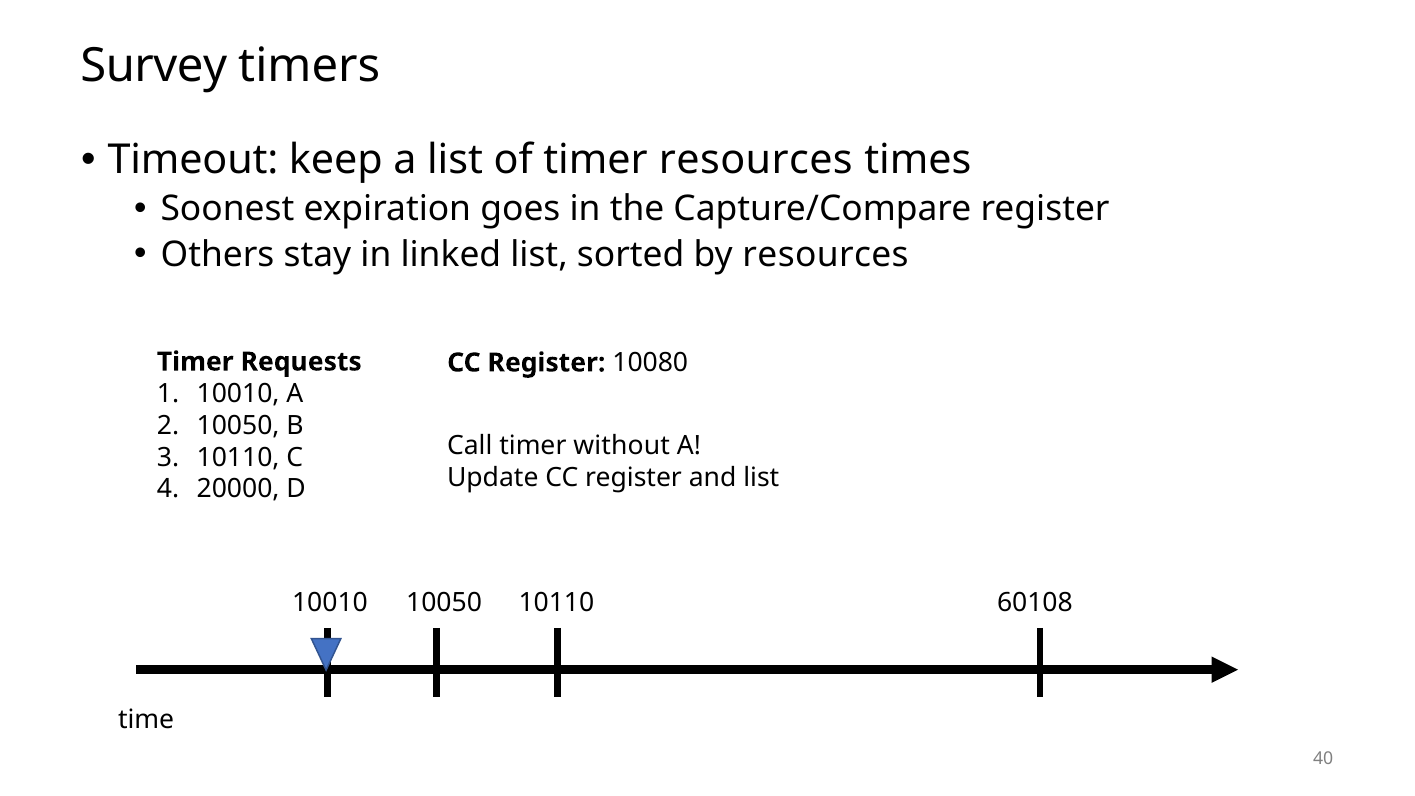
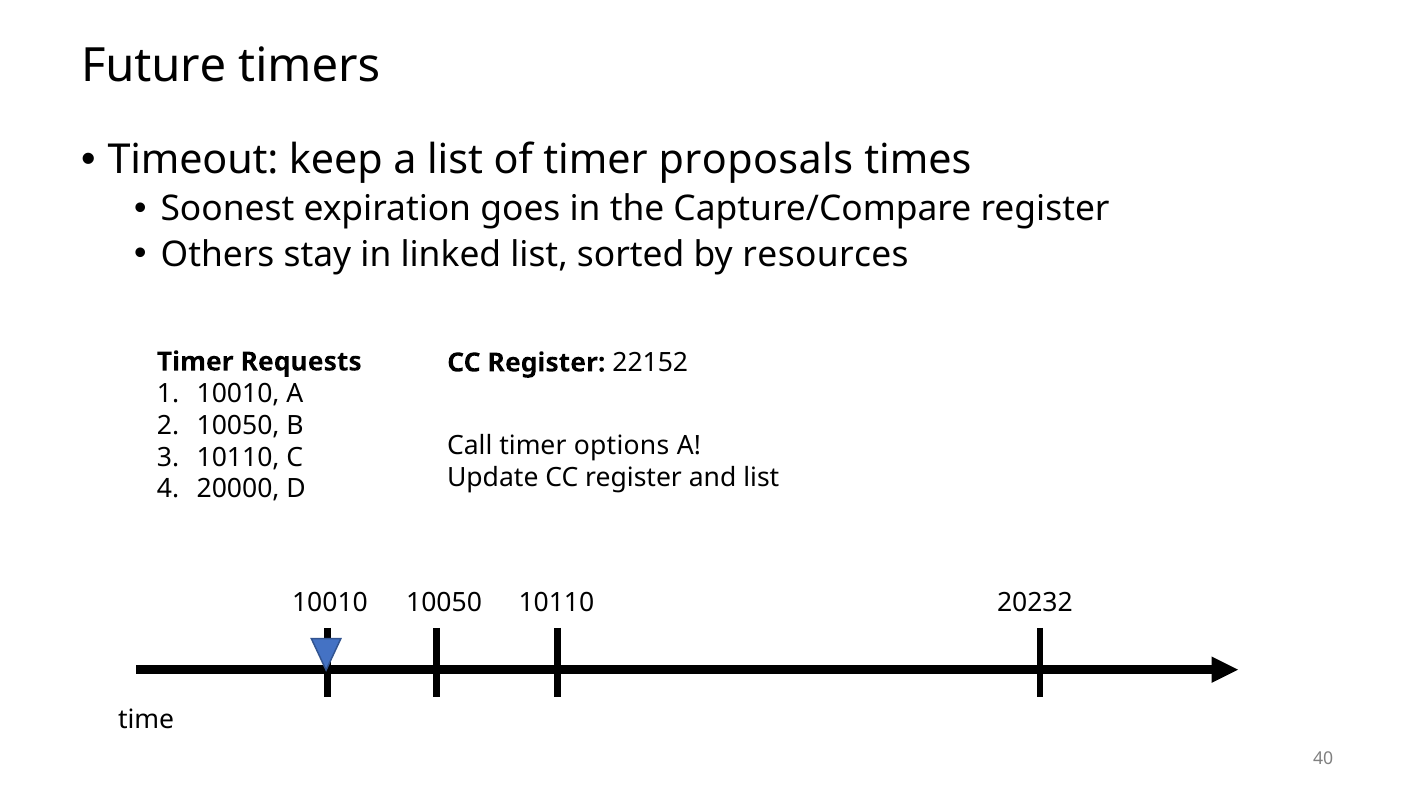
Survey: Survey -> Future
timer resources: resources -> proposals
10080: 10080 -> 22152
without: without -> options
60108: 60108 -> 20232
